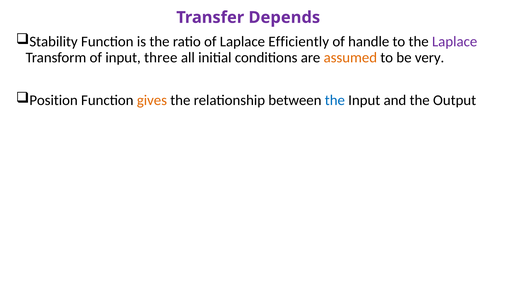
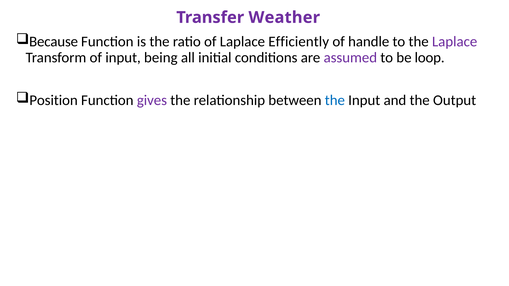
Depends: Depends -> Weather
Stability: Stability -> Because
three: three -> being
assumed colour: orange -> purple
very: very -> loop
gives colour: orange -> purple
